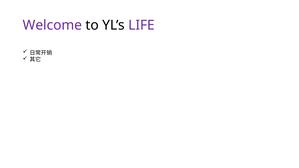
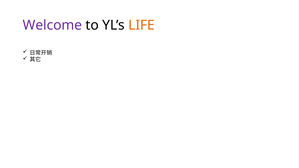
LIFE colour: purple -> orange
